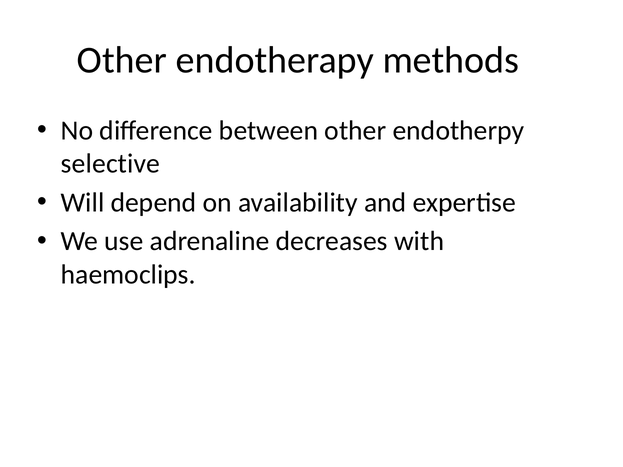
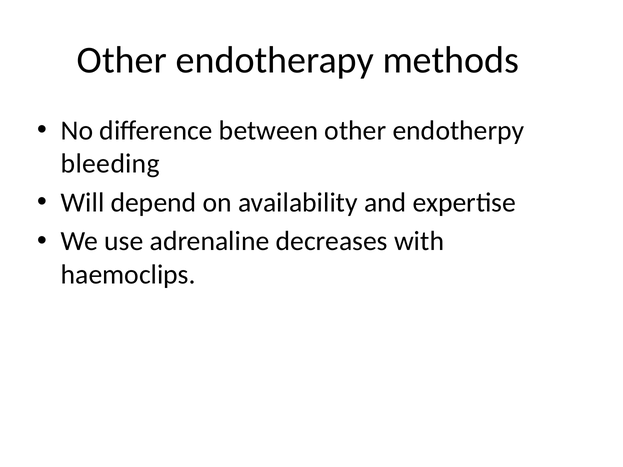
selective: selective -> bleeding
